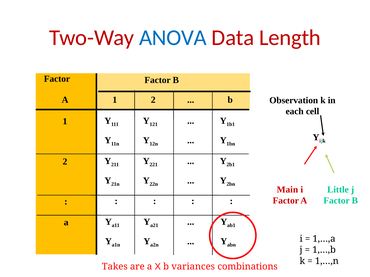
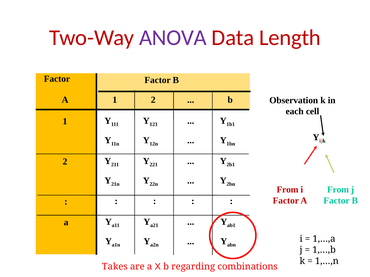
ANOVA colour: blue -> purple
Main at (287, 190): Main -> From
Little at (338, 190): Little -> From
variances: variances -> regarding
